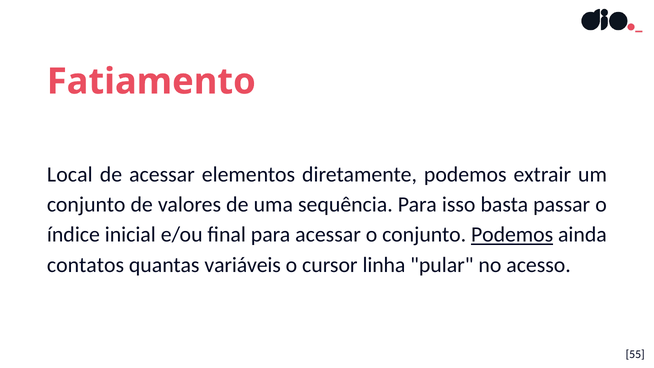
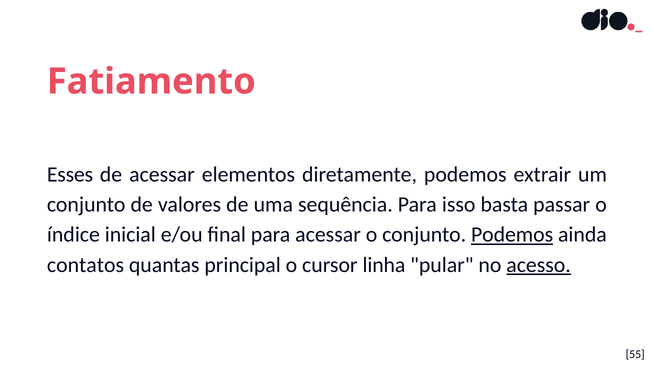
Local: Local -> Esses
variáveis: variáveis -> principal
acesso underline: none -> present
